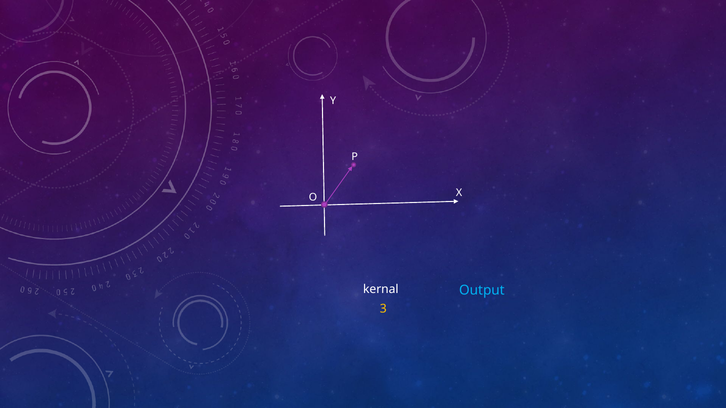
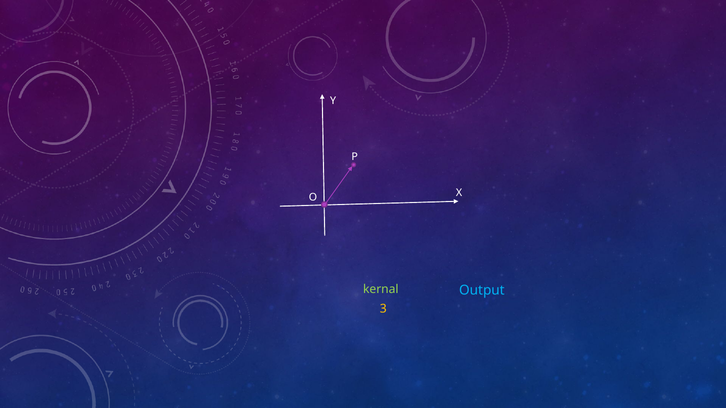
kernal colour: white -> light green
